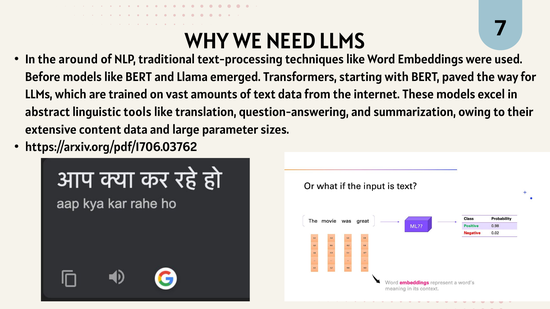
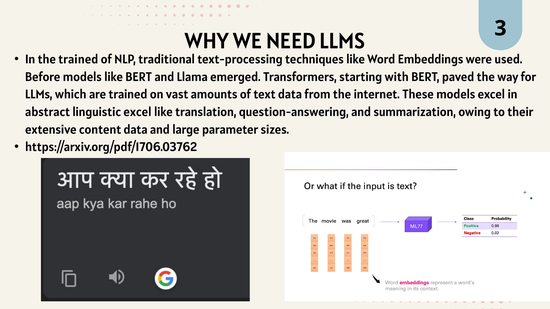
7: 7 -> 3
the around: around -> trained
linguistic tools: tools -> excel
